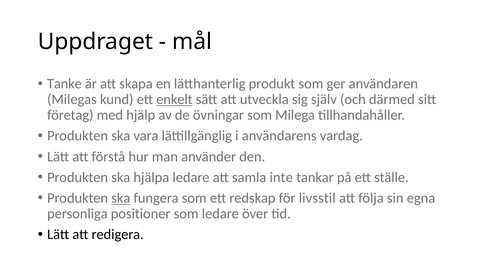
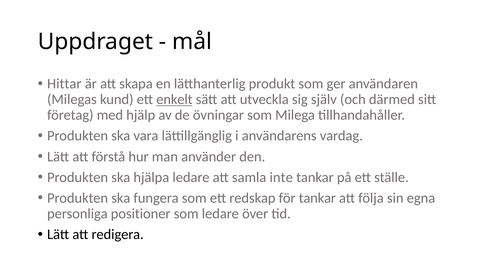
Tanke: Tanke -> Hittar
ska at (121, 198) underline: present -> none
för livsstil: livsstil -> tankar
